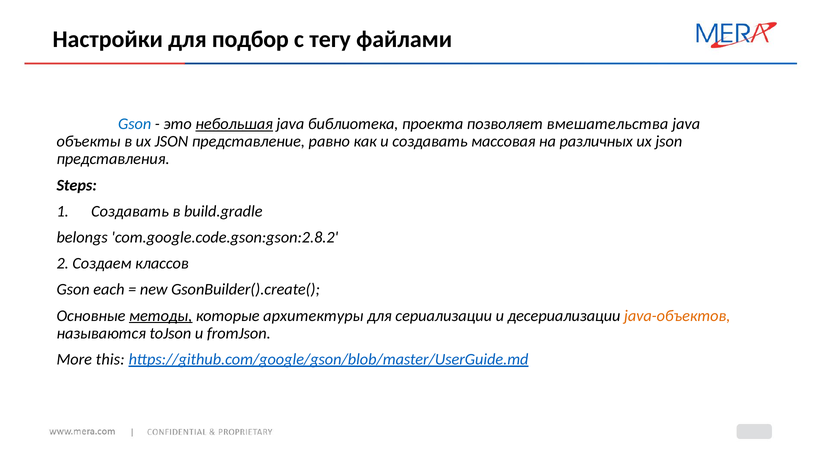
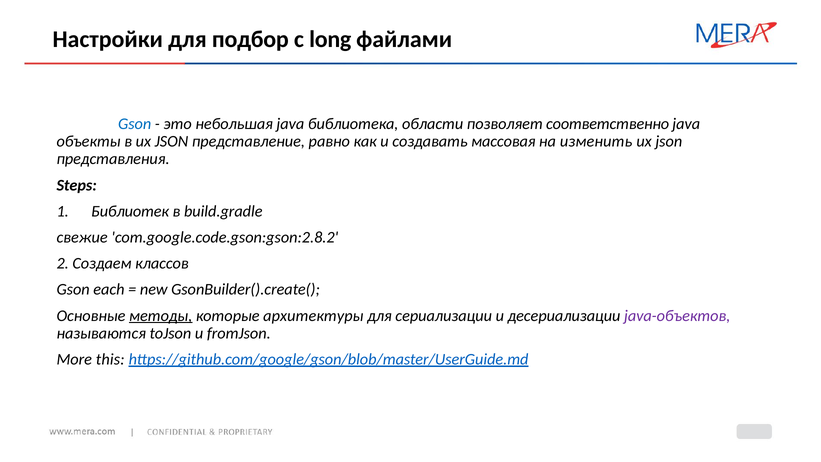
тегу: тегу -> long
небольшая underline: present -> none
проекта: проекта -> области
вмешательства: вмешательства -> соответственно
различных: различных -> изменить
Создавать at (130, 211): Создавать -> Библиотек
belongs: belongs -> свежие
java-объектов colour: orange -> purple
